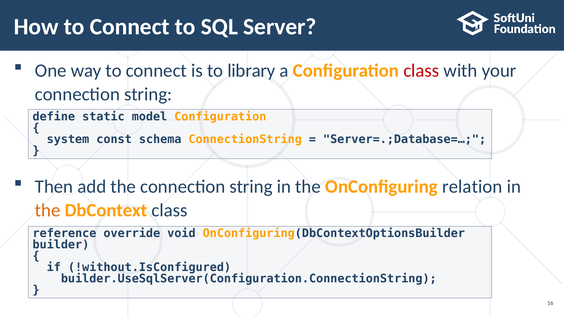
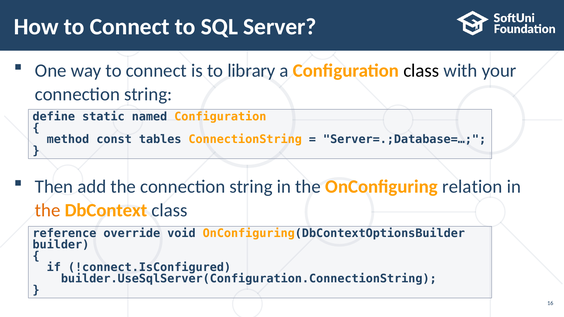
class at (421, 71) colour: red -> black
model: model -> named
system: system -> method
schema: schema -> tables
!without.IsConfigured: !without.IsConfigured -> !connect.IsConfigured
